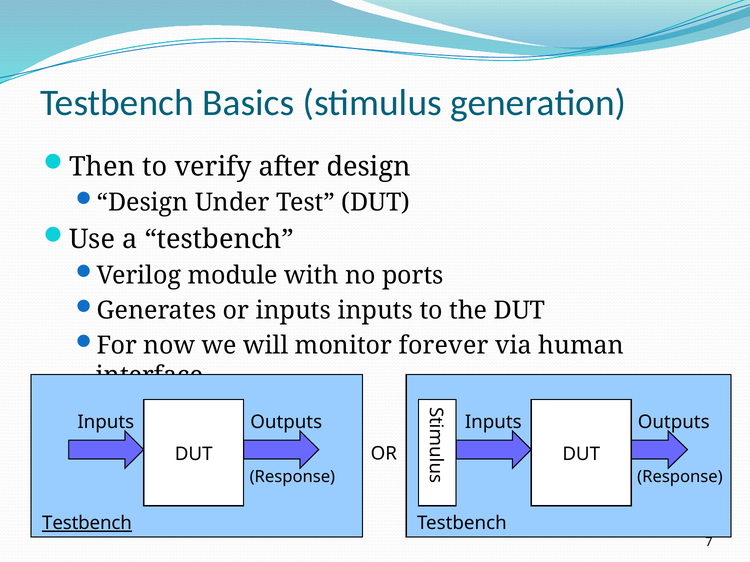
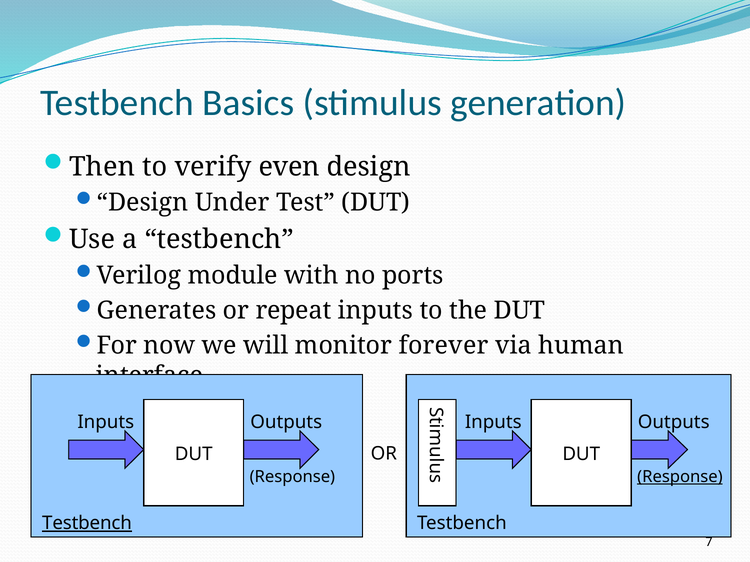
after: after -> even
or inputs: inputs -> repeat
Response at (680, 477) underline: none -> present
